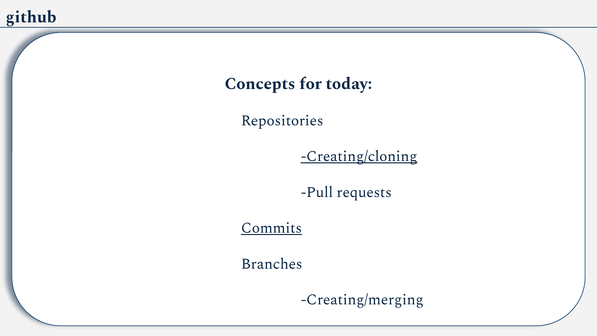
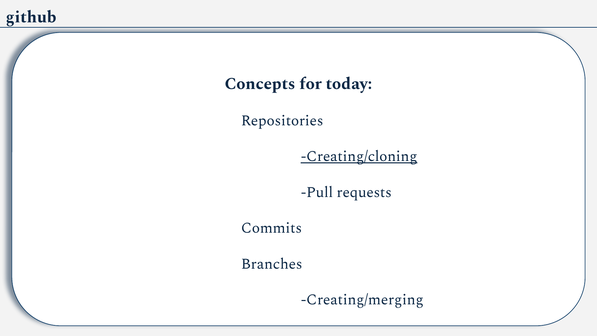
Commits underline: present -> none
